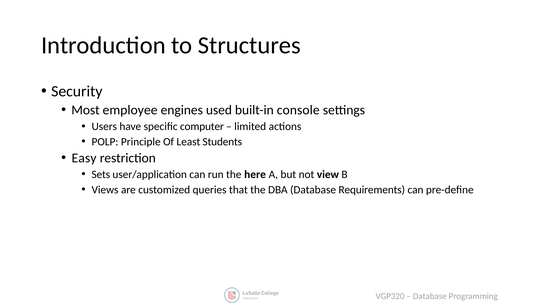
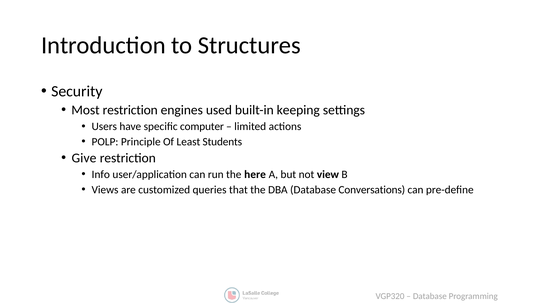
Most employee: employee -> restriction
console: console -> keeping
Easy: Easy -> Give
Sets: Sets -> Info
Requirements: Requirements -> Conversations
